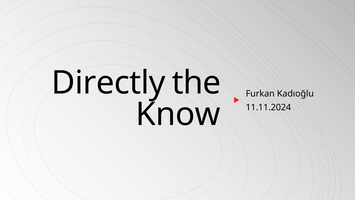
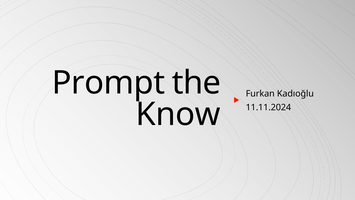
Directly: Directly -> Prompt
